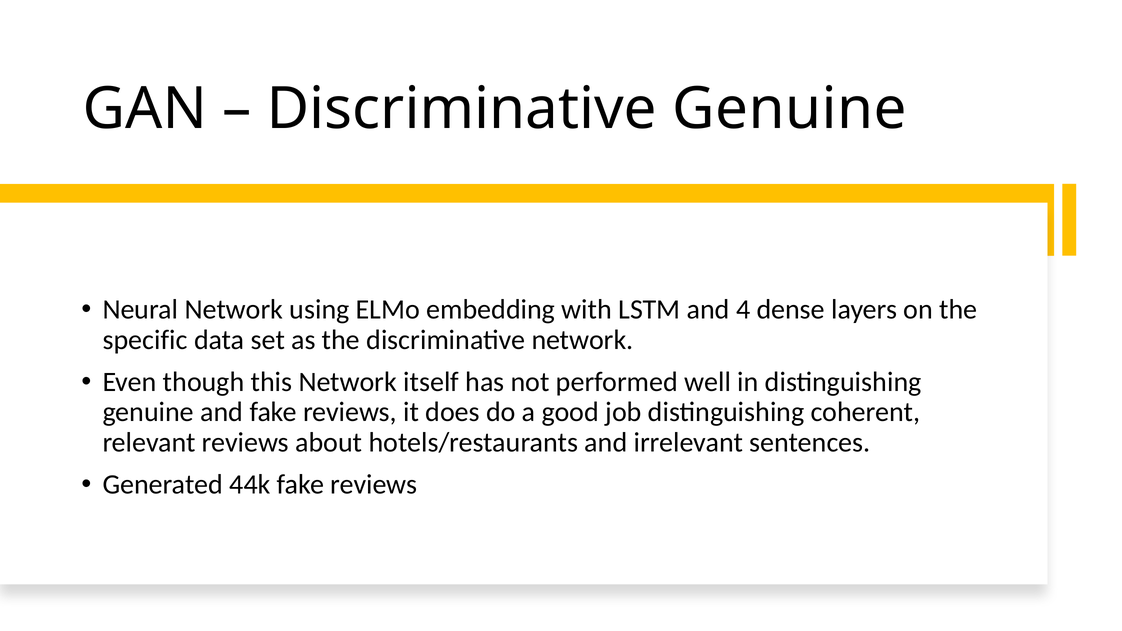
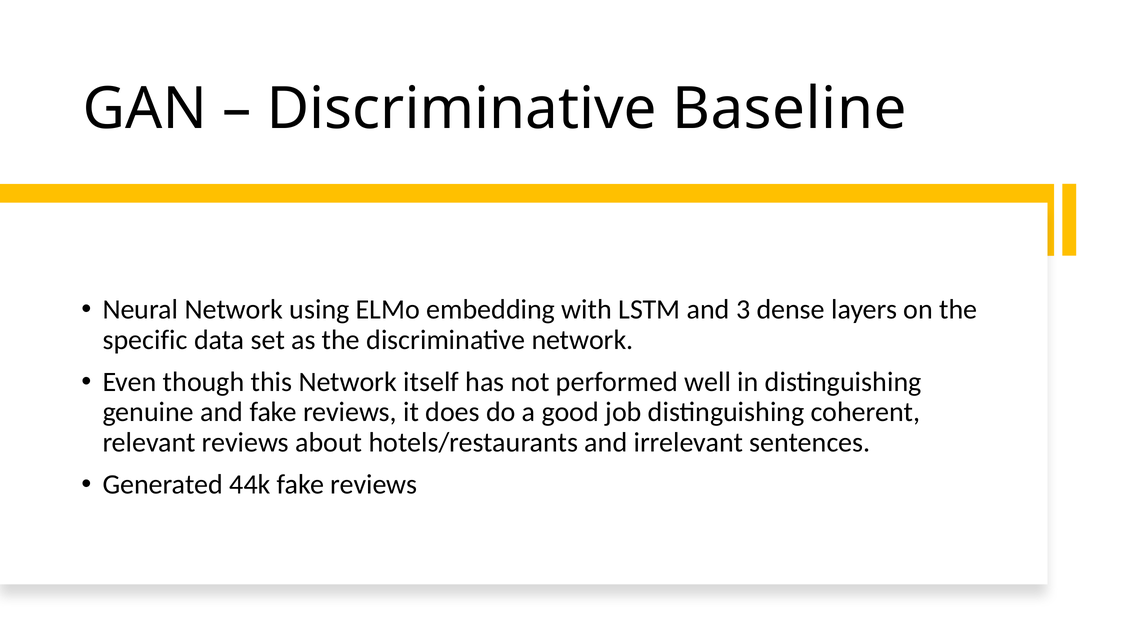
Discriminative Genuine: Genuine -> Baseline
4: 4 -> 3
